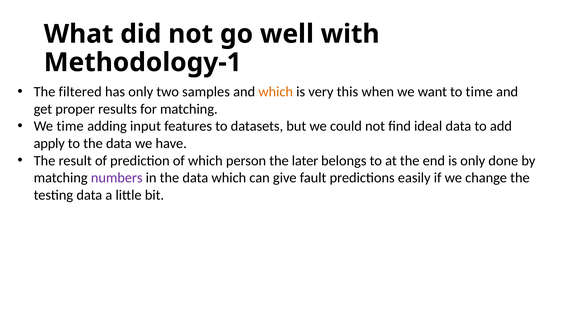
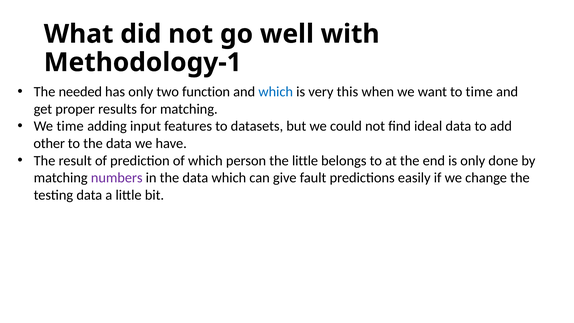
filtered: filtered -> needed
samples: samples -> function
which at (276, 92) colour: orange -> blue
apply: apply -> other
the later: later -> little
